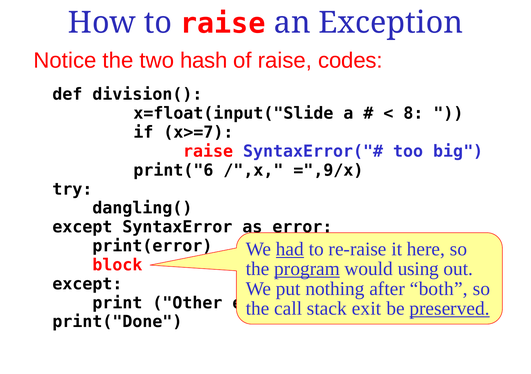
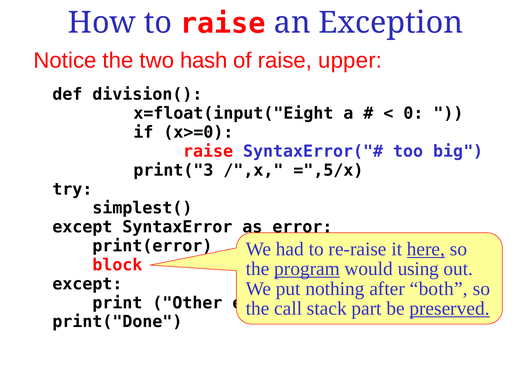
codes: codes -> upper
x=float(input("Slide: x=float(input("Slide -> x=float(input("Eight
8: 8 -> 0
x>=7: x>=7 -> x>=0
print("6: print("6 -> print("3
=",9/x: =",9/x -> =",5/x
dangling(: dangling( -> simplest(
had underline: present -> none
here underline: none -> present
exit: exit -> part
